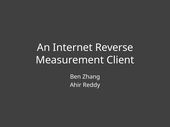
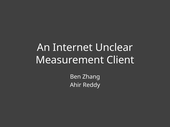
Reverse: Reverse -> Unclear
